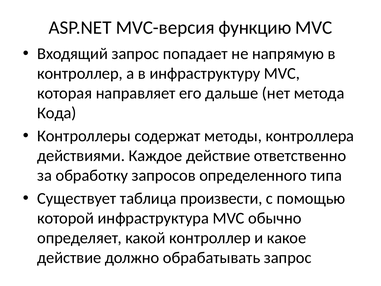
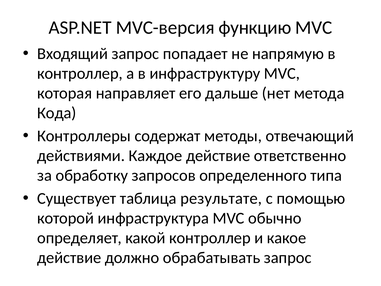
контроллера: контроллера -> отвечающий
произвести: произвести -> результате
